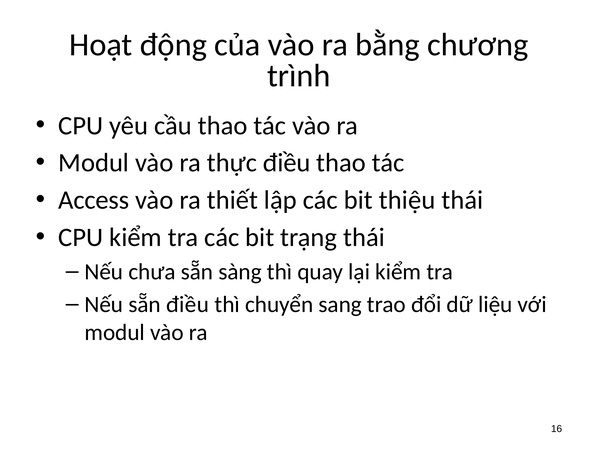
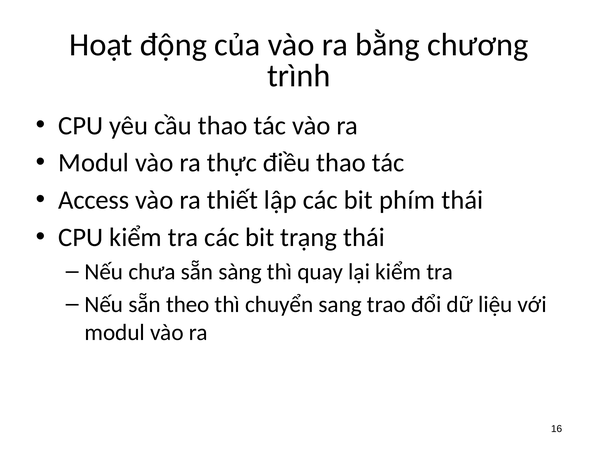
thiệu: thiệu -> phím
sẵn điều: điều -> theo
